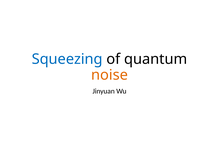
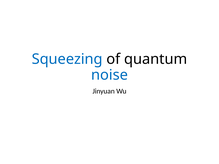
noise colour: orange -> blue
